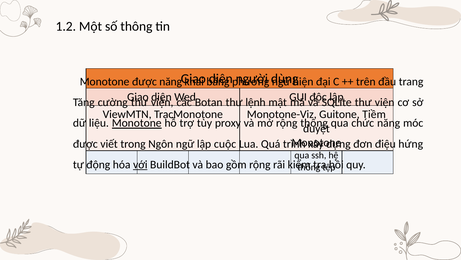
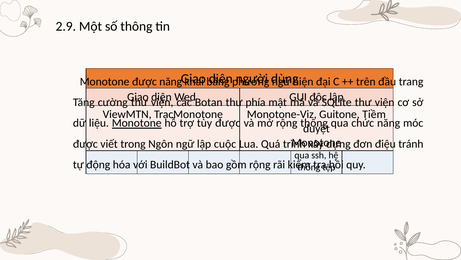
1.2: 1.2 -> 2.9
lệnh: lệnh -> phía
tùy proxy: proxy -> được
hứng: hứng -> tránh
với underline: present -> none
